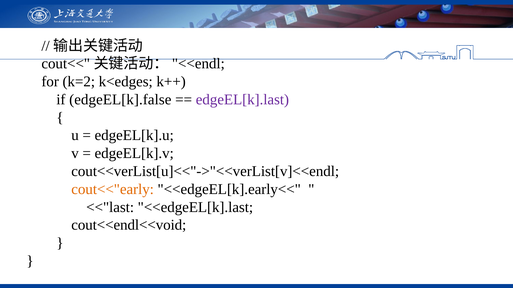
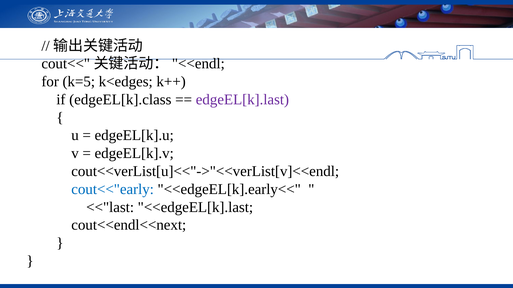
k=2: k=2 -> k=5
edgeEL[k].false: edgeEL[k].false -> edgeEL[k].class
cout<<"early colour: orange -> blue
cout<<endl<<void: cout<<endl<<void -> cout<<endl<<next
